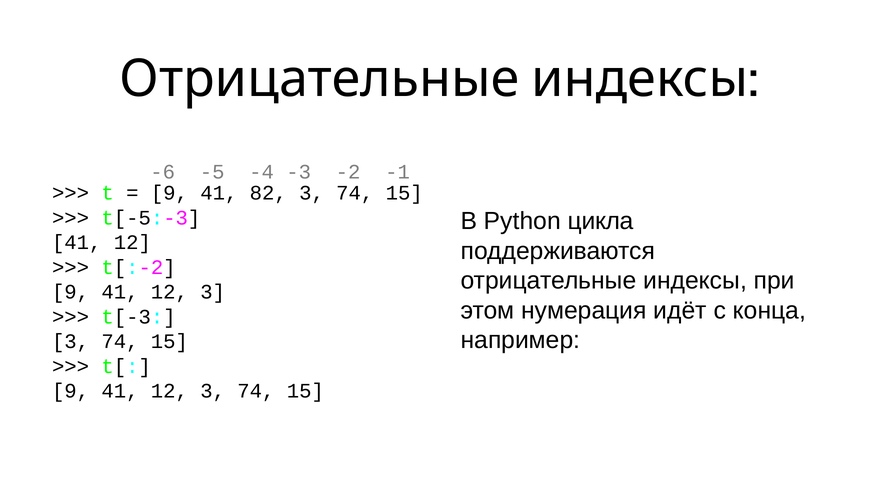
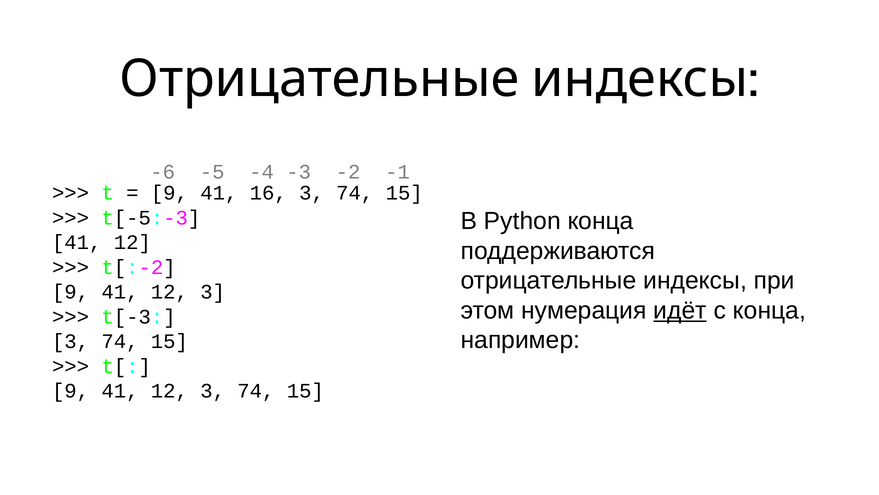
82: 82 -> 16
Python цикла: цикла -> конца
идёт underline: none -> present
